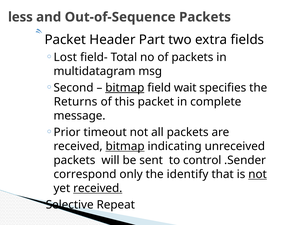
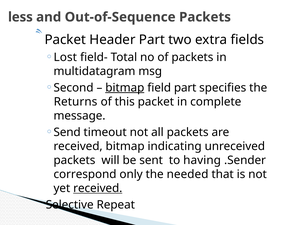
field wait: wait -> part
Prior: Prior -> Send
bitmap at (125, 146) underline: present -> none
control: control -> having
identify: identify -> needed
not at (258, 174) underline: present -> none
